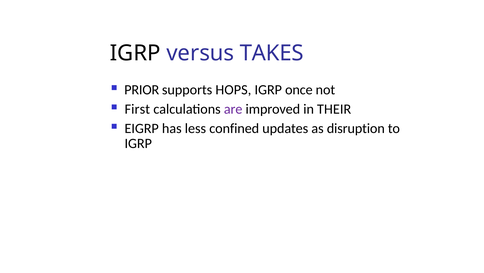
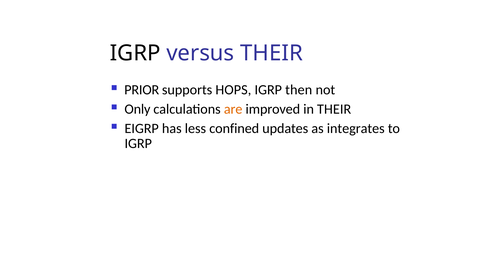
versus TAKES: TAKES -> THEIR
once: once -> then
First: First -> Only
are colour: purple -> orange
disruption: disruption -> integrates
